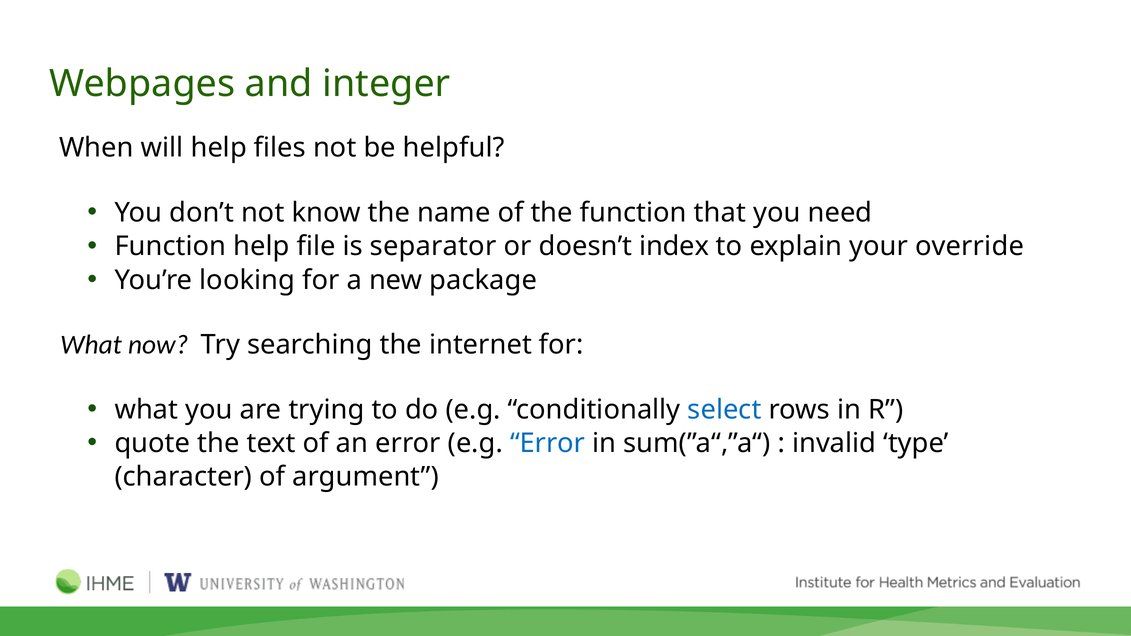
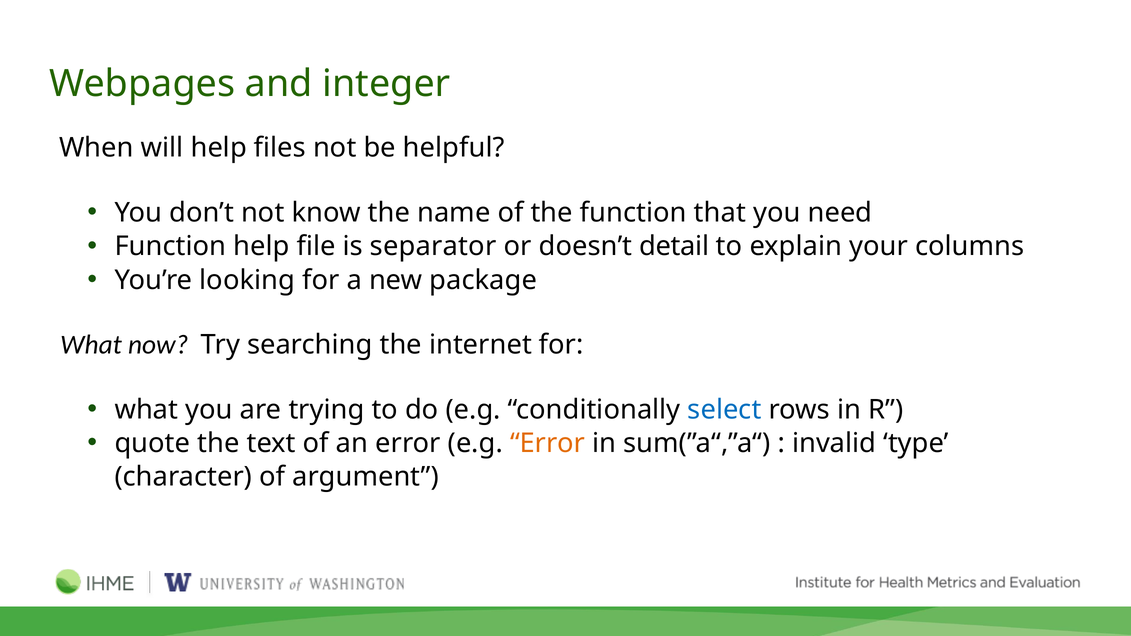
index: index -> detail
override: override -> columns
Error at (548, 443) colour: blue -> orange
